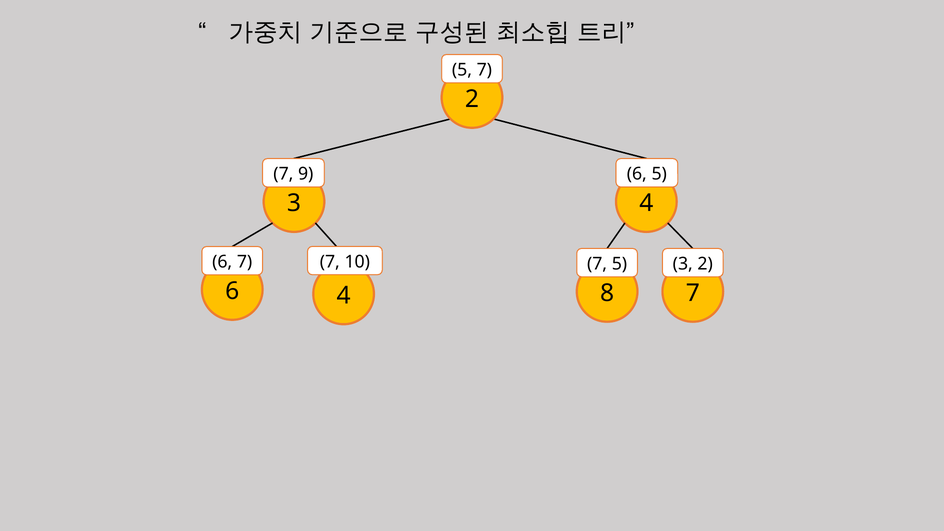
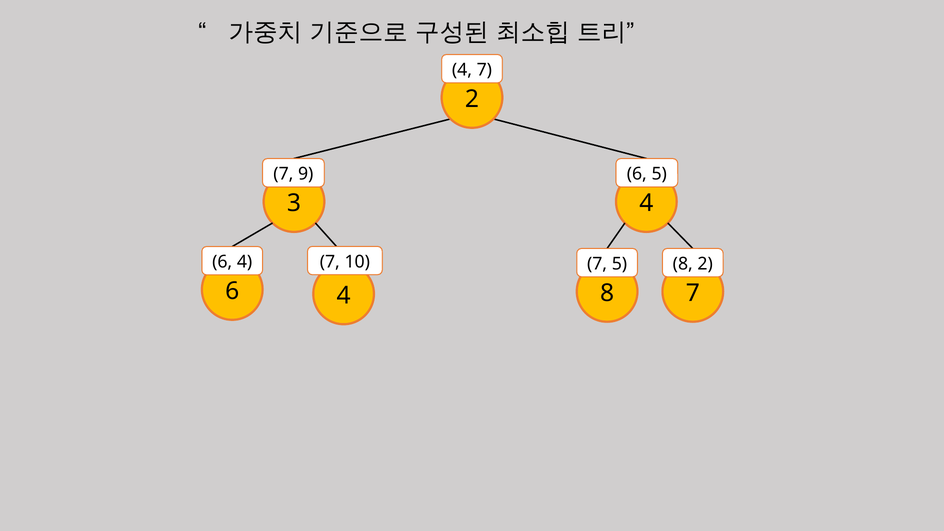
5 at (462, 70): 5 -> 4
6 7: 7 -> 4
3 at (683, 264): 3 -> 8
